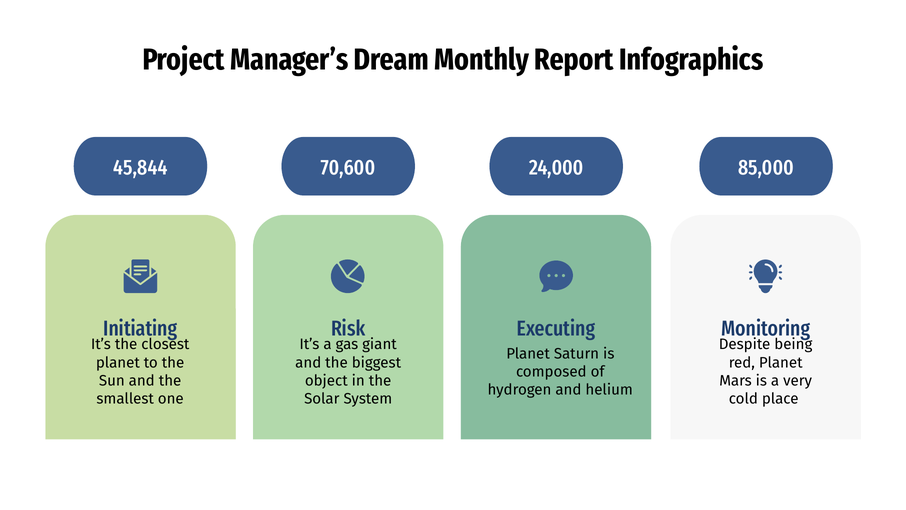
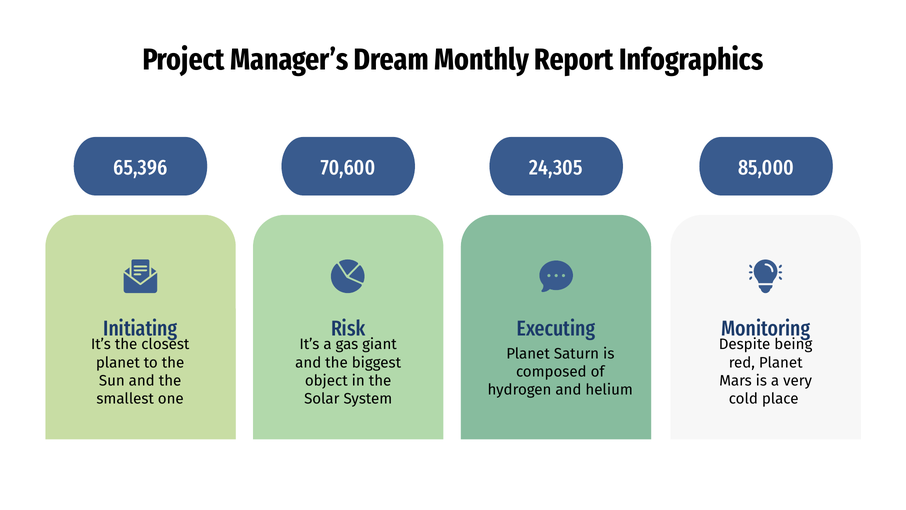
45,844: 45,844 -> 65,396
24,000: 24,000 -> 24,305
